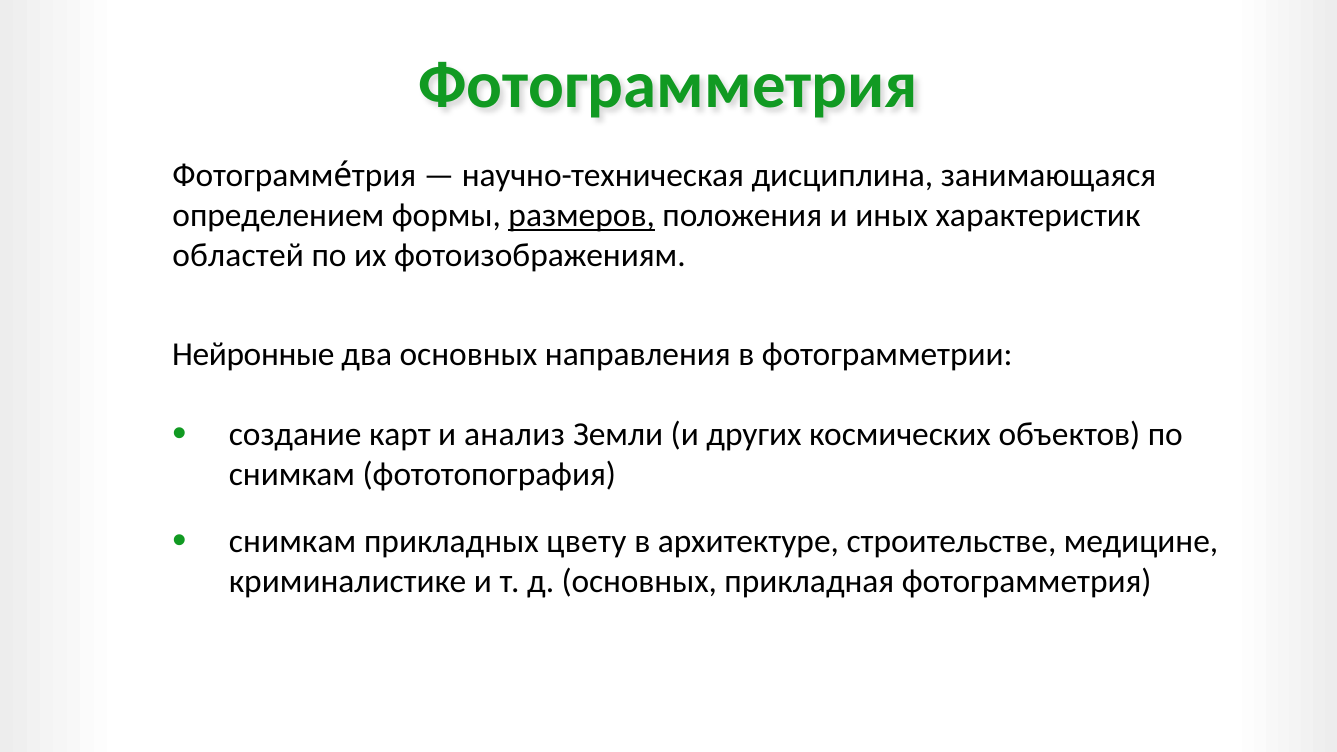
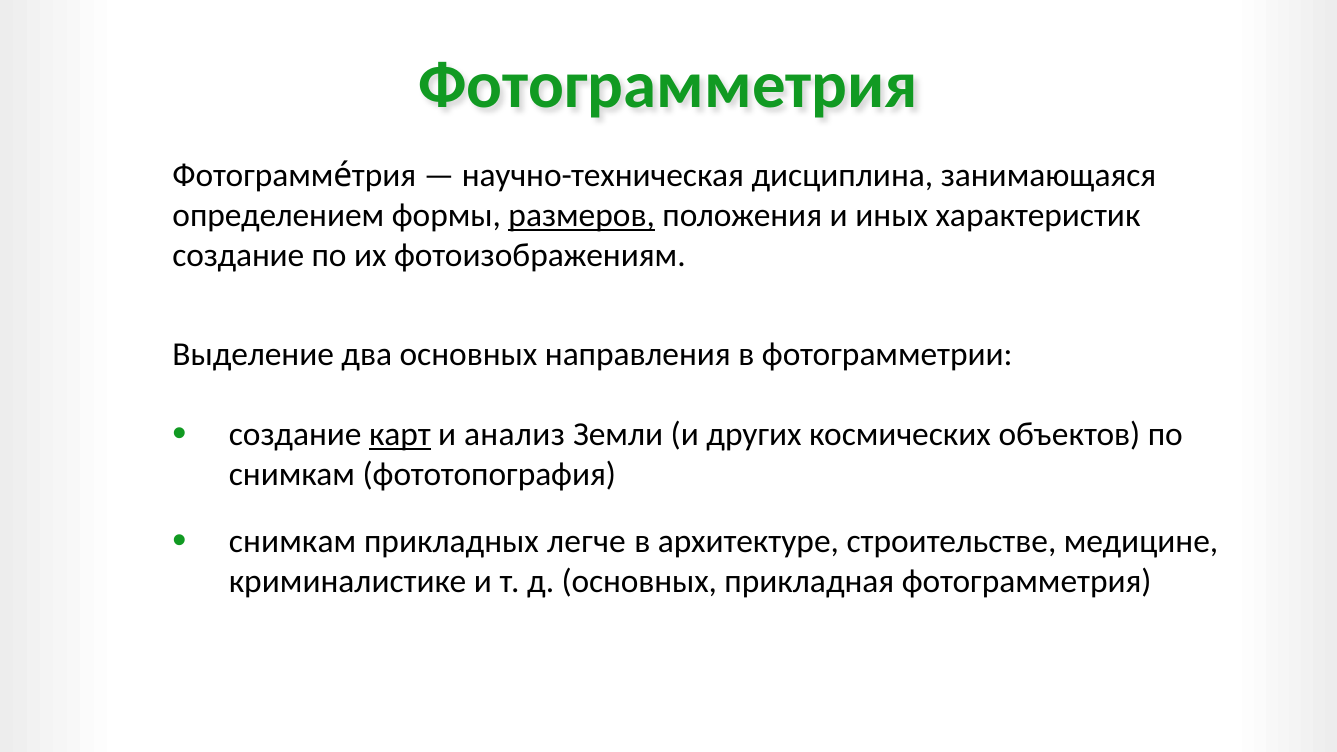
областей at (238, 256): областей -> создание
Нейронные: Нейронные -> Выделение
карт underline: none -> present
цвету: цвету -> легче
